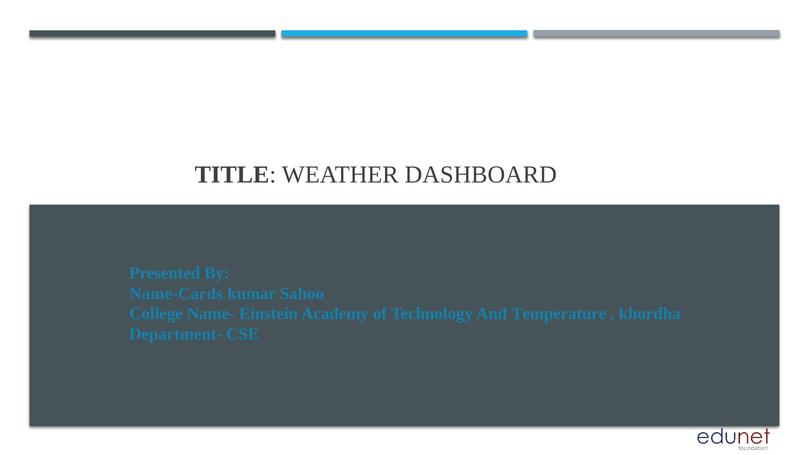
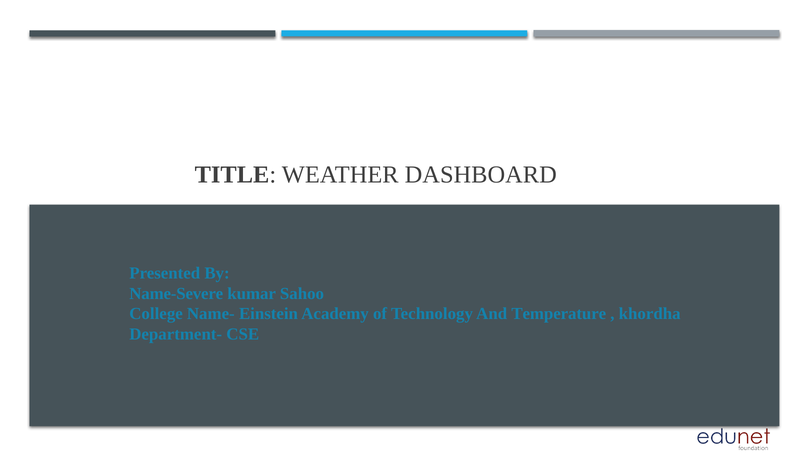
Name-Cards: Name-Cards -> Name-Severe
